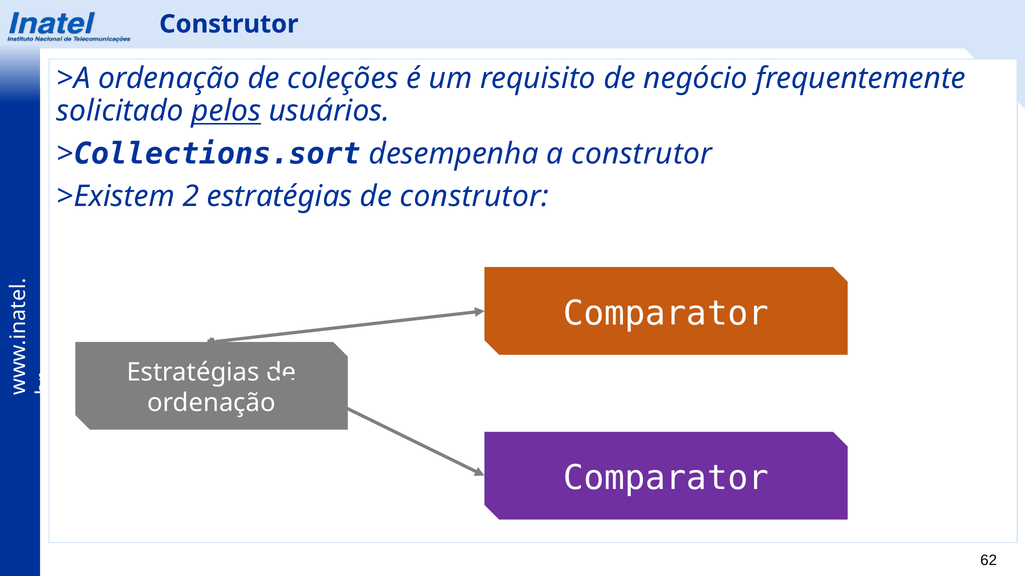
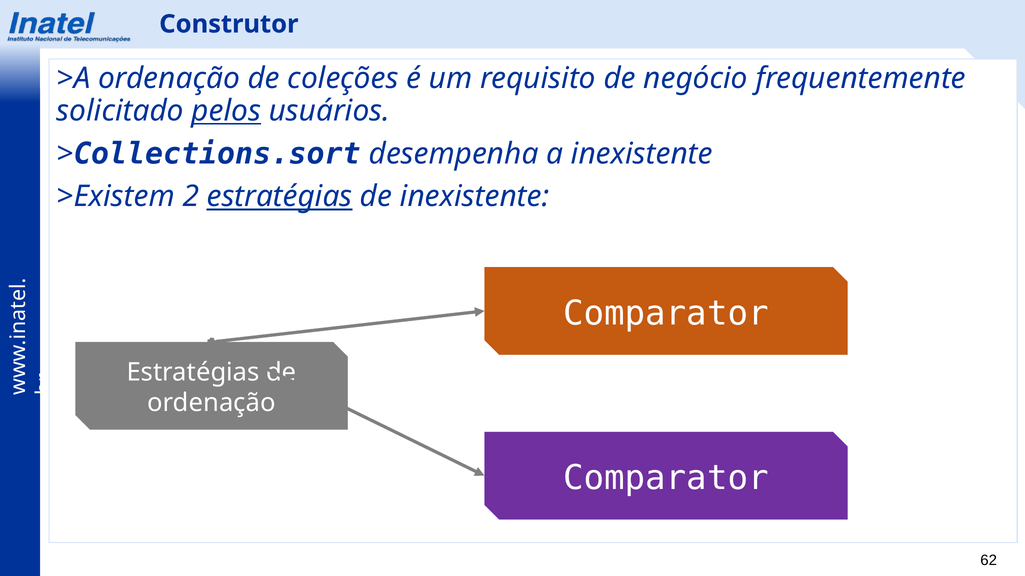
a construtor: construtor -> inexistente
estratégias at (280, 197) underline: none -> present
de construtor: construtor -> inexistente
